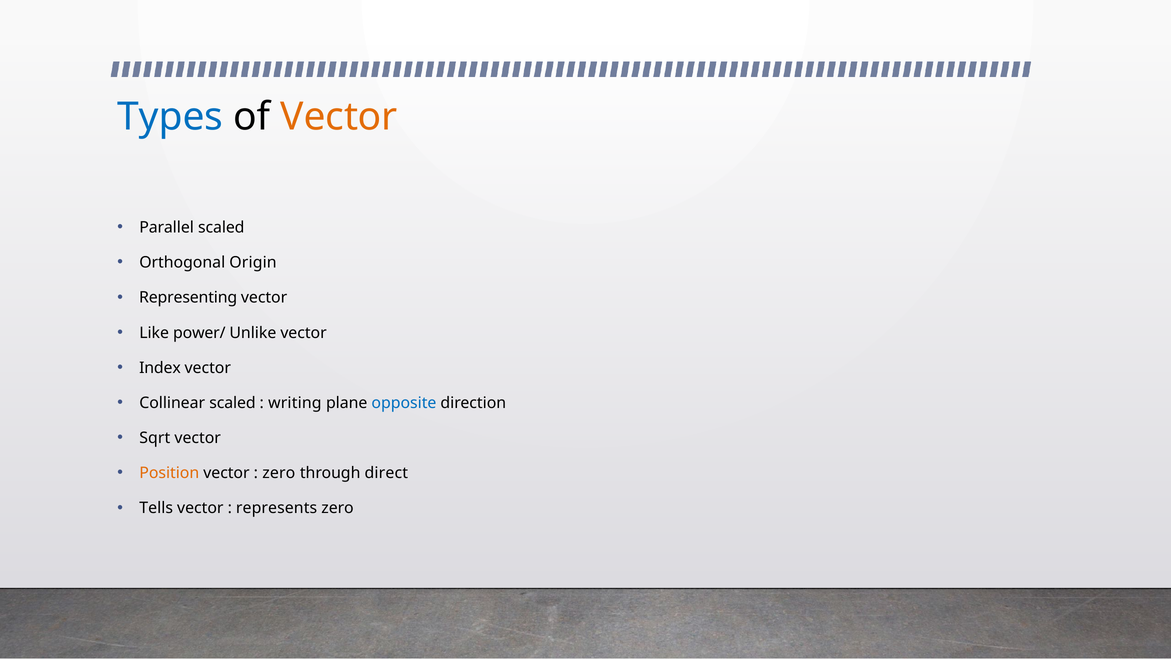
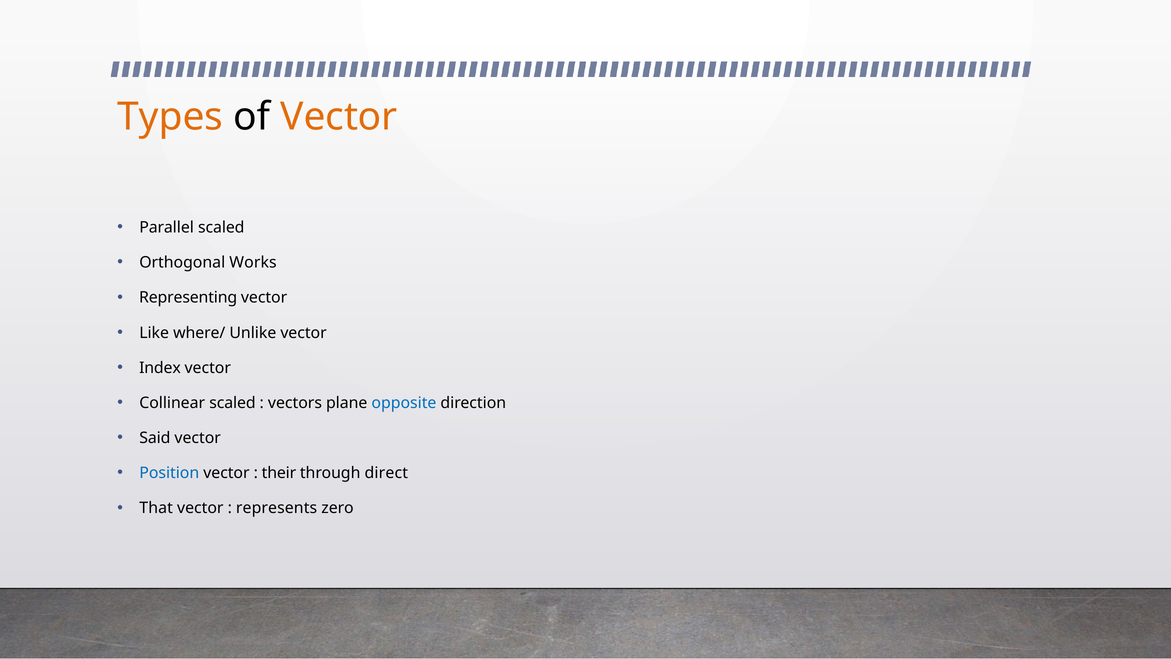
Types colour: blue -> orange
Origin: Origin -> Works
power/: power/ -> where/
writing: writing -> vectors
Sqrt: Sqrt -> Said
Position colour: orange -> blue
zero at (279, 473): zero -> their
Tells: Tells -> That
